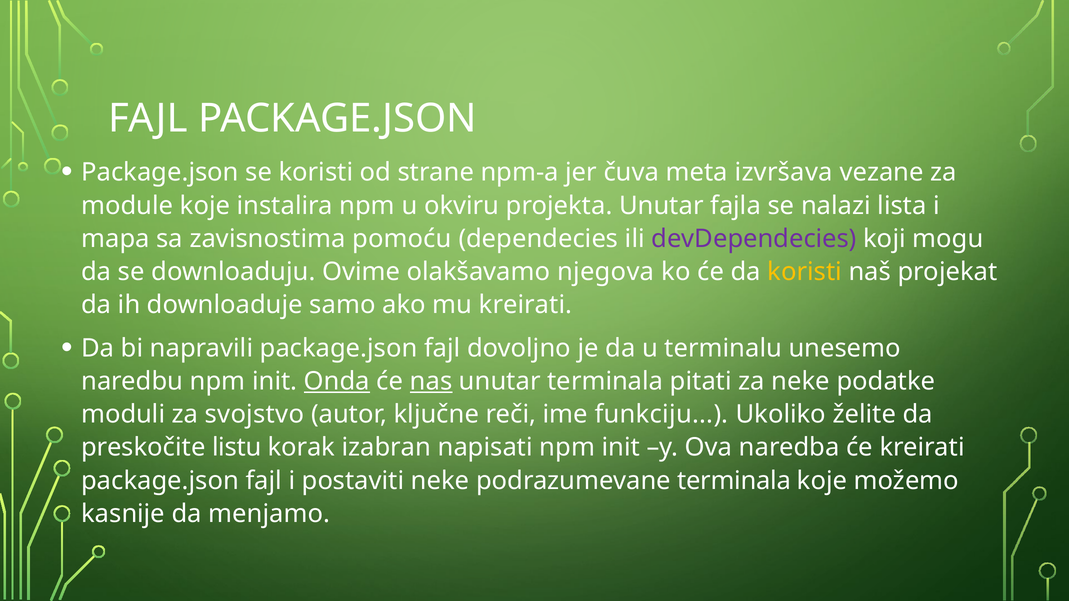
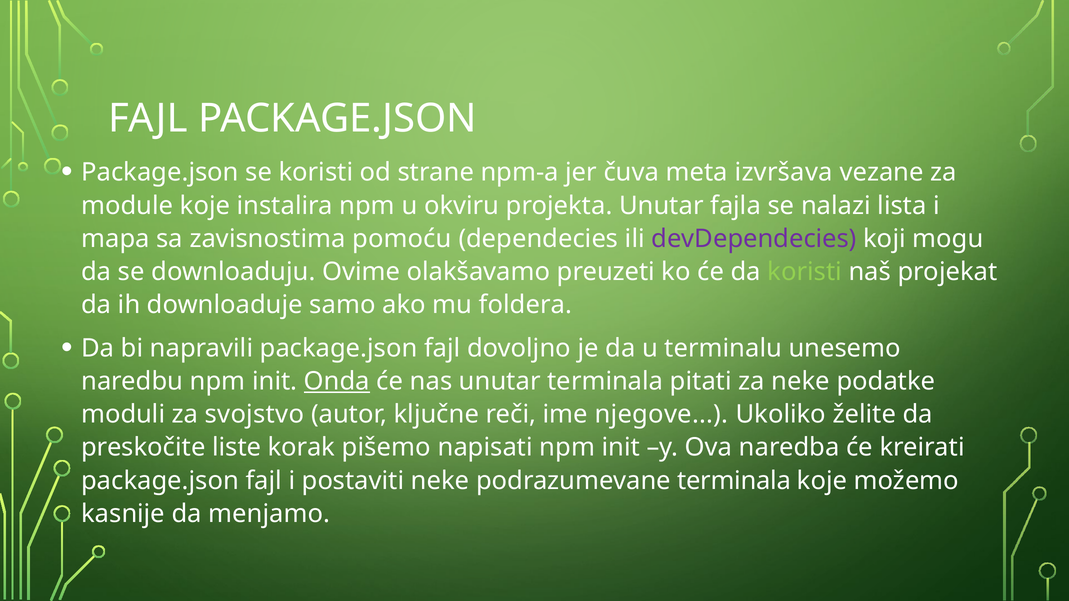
njegova: njegova -> preuzeti
koristi at (805, 272) colour: yellow -> light green
mu kreirati: kreirati -> foldera
nas underline: present -> none
funkciju: funkciju -> njegove
listu: listu -> liste
izabran: izabran -> pišemo
